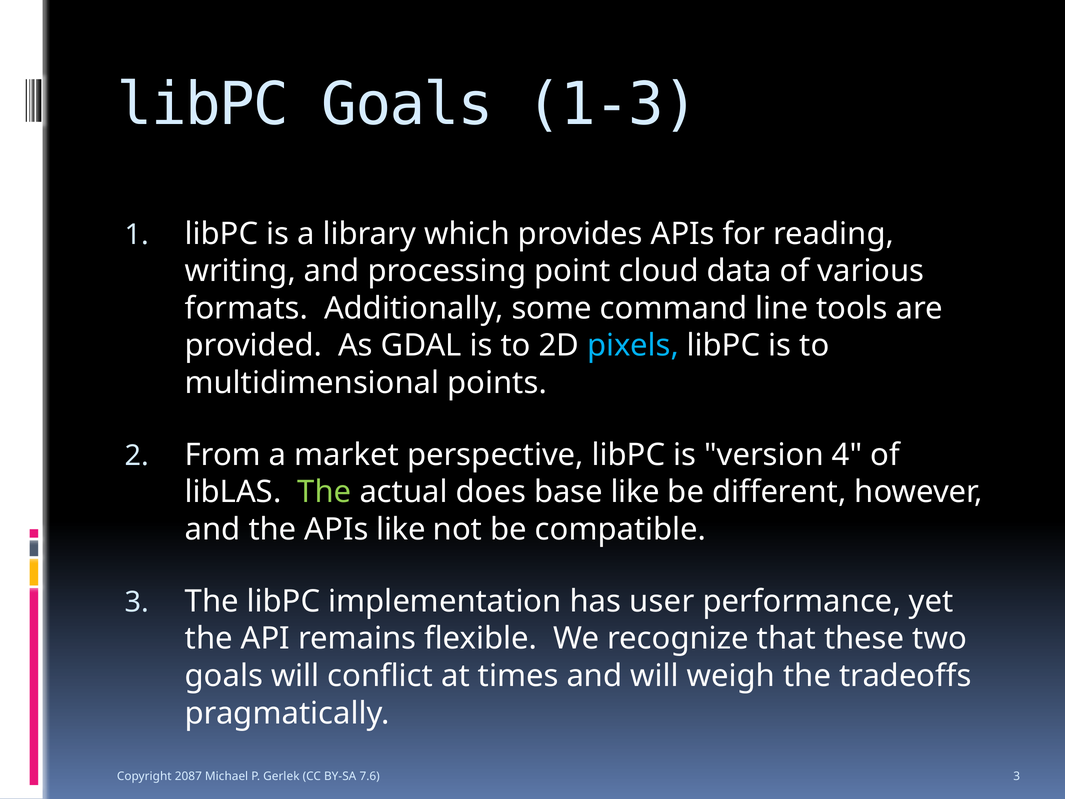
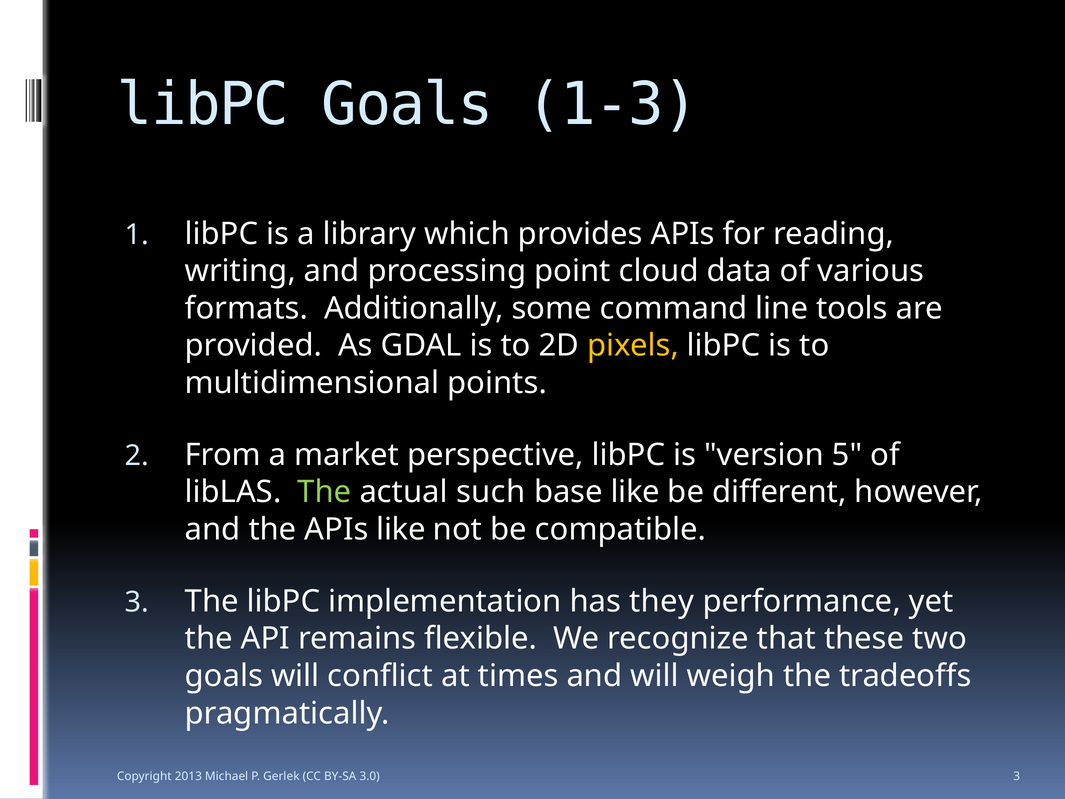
pixels colour: light blue -> yellow
4: 4 -> 5
does: does -> such
user: user -> they
2087: 2087 -> 2013
7.6: 7.6 -> 3.0
